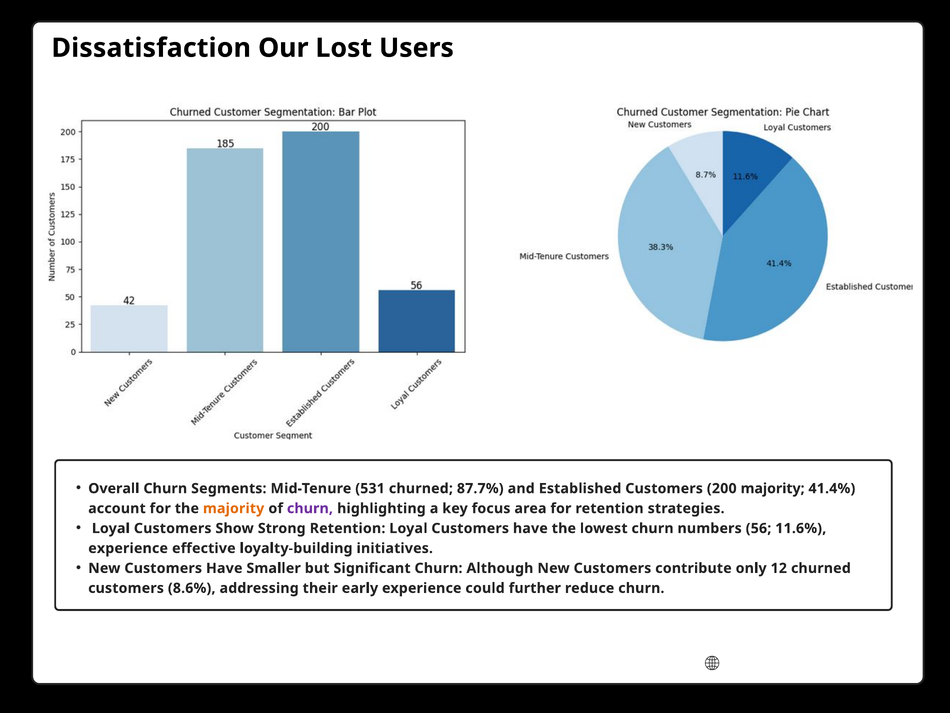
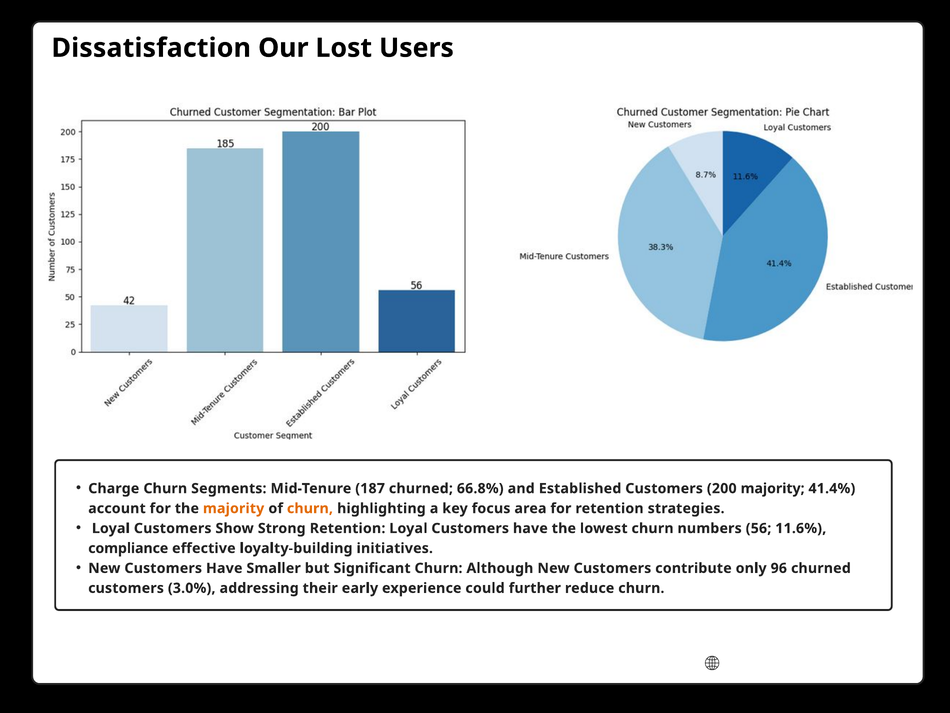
Overall: Overall -> Charge
531: 531 -> 187
87.7%: 87.7% -> 66.8%
churn at (310, 508) colour: purple -> orange
experience at (128, 548): experience -> compliance
12: 12 -> 96
8.6%: 8.6% -> 3.0%
